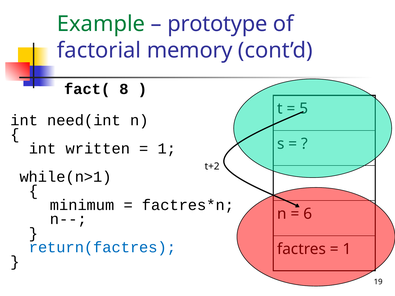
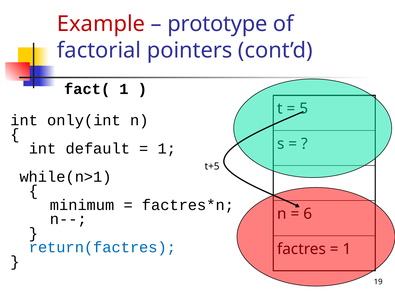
Example colour: green -> red
memory: memory -> pointers
fact( 8: 8 -> 1
need(int: need(int -> only(int
written: written -> default
t+2: t+2 -> t+5
